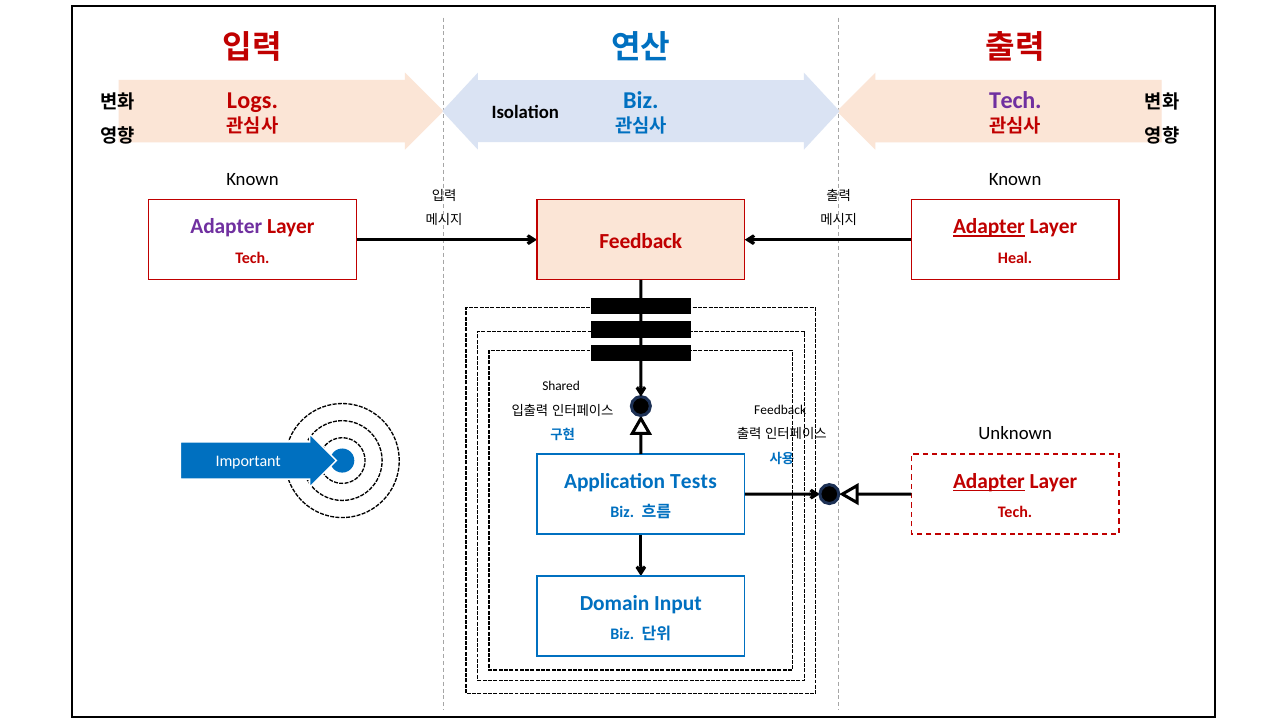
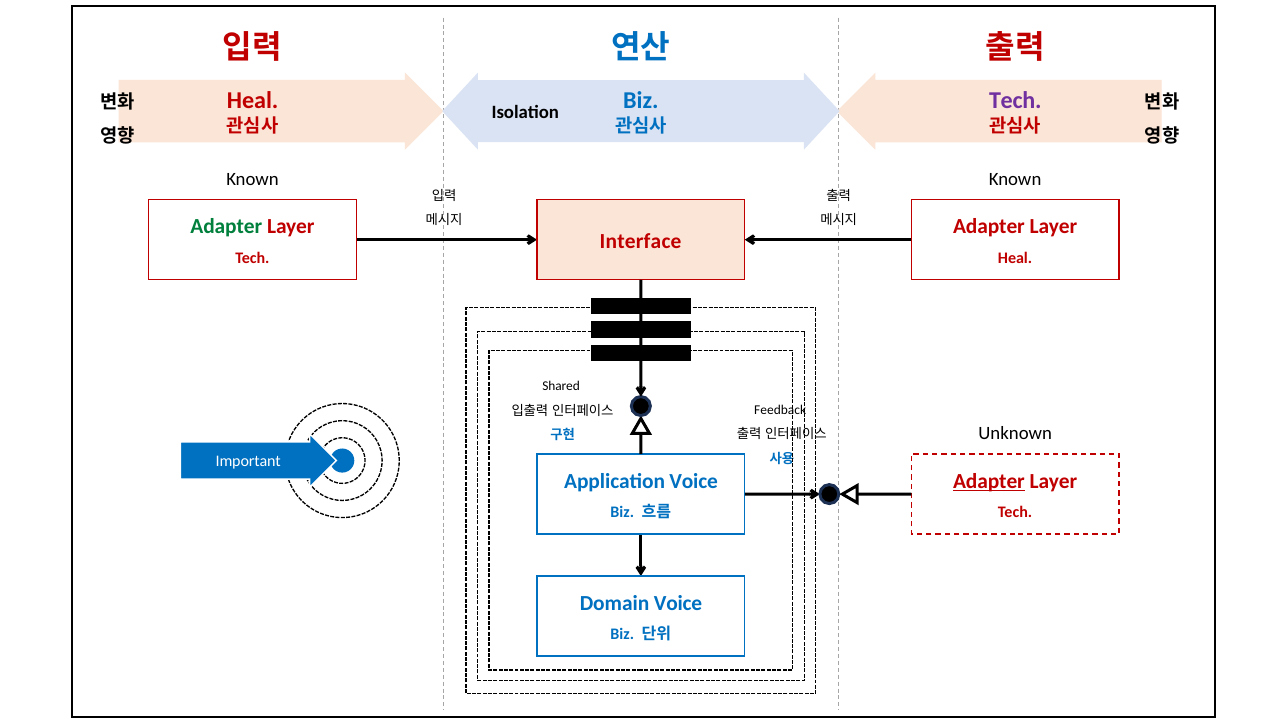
Logs at (253, 100): Logs -> Heal
Adapter at (226, 227) colour: purple -> green
Adapter at (989, 227) underline: present -> none
Feedback at (641, 241): Feedback -> Interface
Application Tests: Tests -> Voice
Domain Input: Input -> Voice
